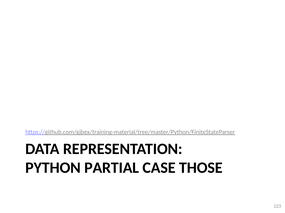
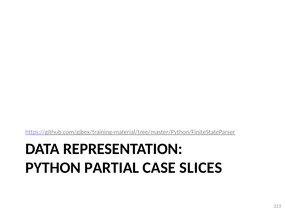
THOSE: THOSE -> SLICES
